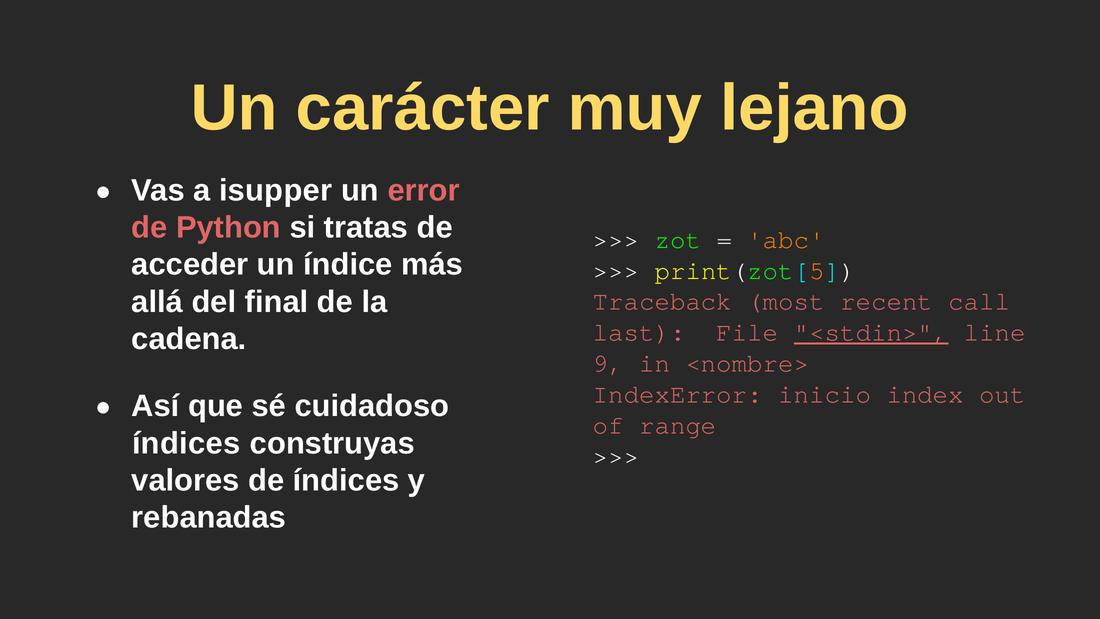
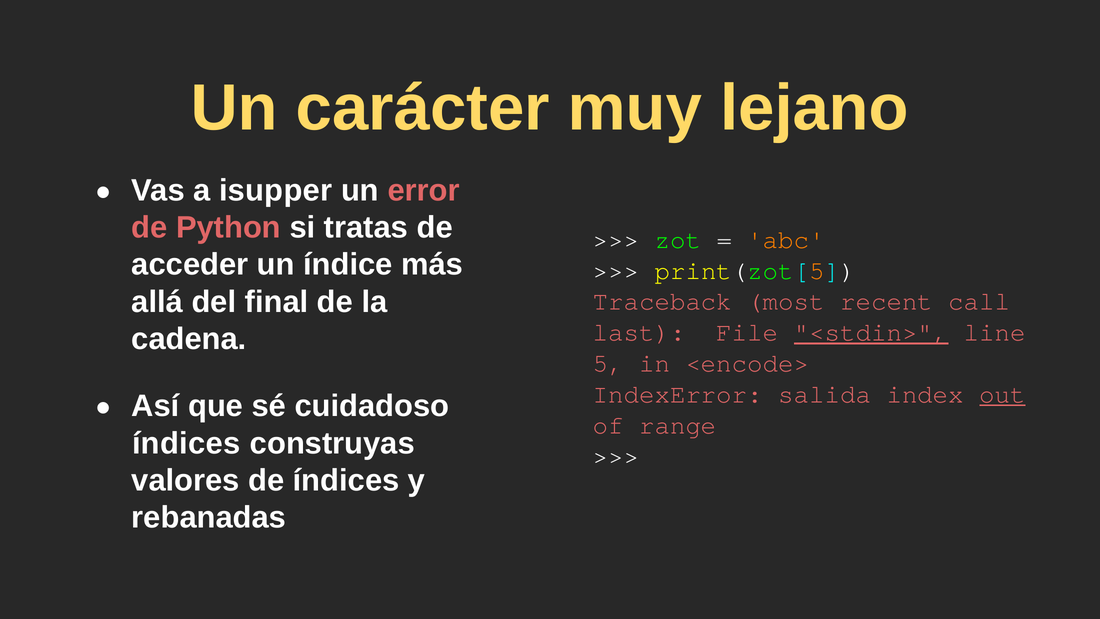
9: 9 -> 5
<nombre>: <nombre> -> <encode>
inicio: inicio -> salida
out underline: none -> present
